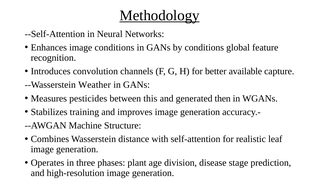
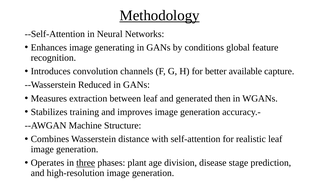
image conditions: conditions -> generating
Weather: Weather -> Reduced
pesticides: pesticides -> extraction
between this: this -> leaf
three underline: none -> present
